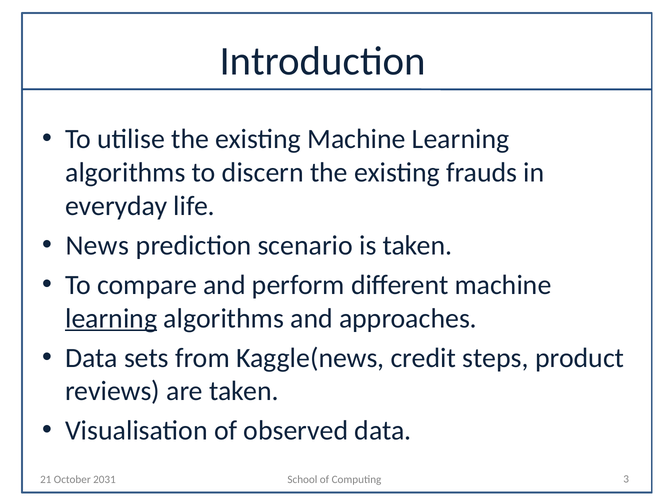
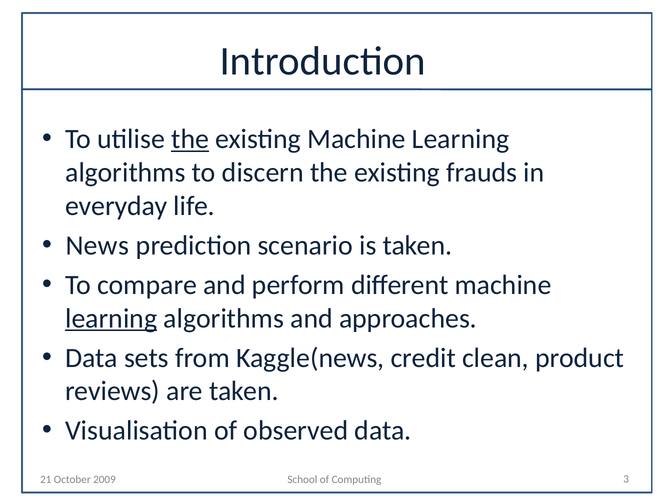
the at (190, 139) underline: none -> present
steps: steps -> clean
2031: 2031 -> 2009
